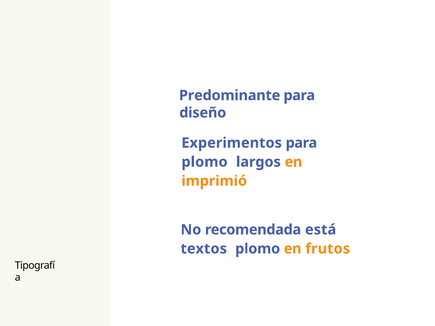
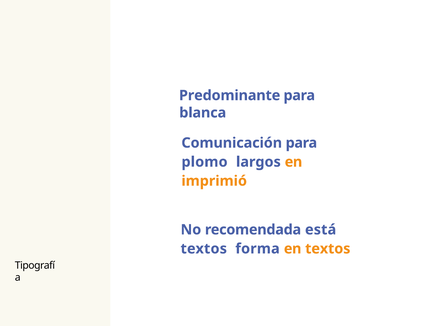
diseño: diseño -> blanca
Experimentos: Experimentos -> Comunicación
textos plomo: plomo -> forma
en frutos: frutos -> textos
